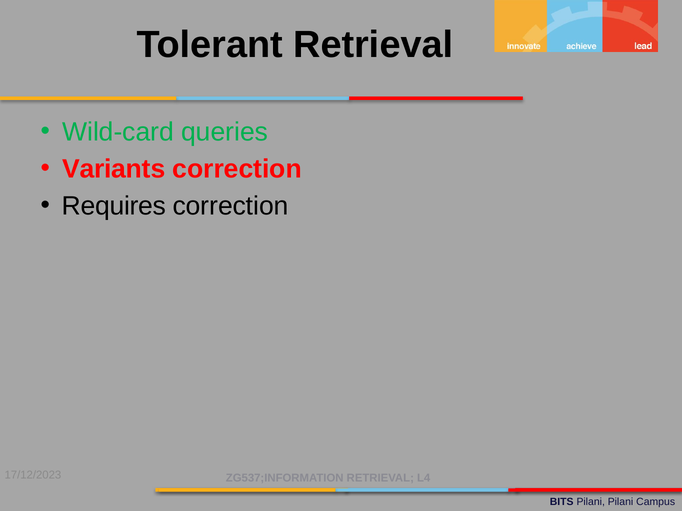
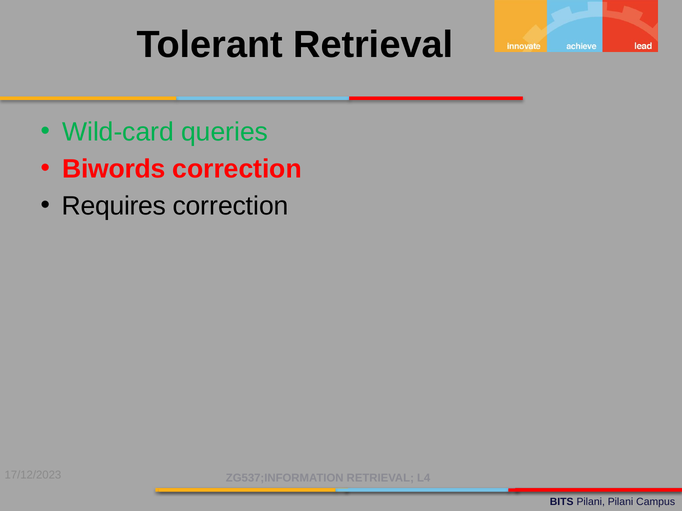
Variants: Variants -> Biwords
